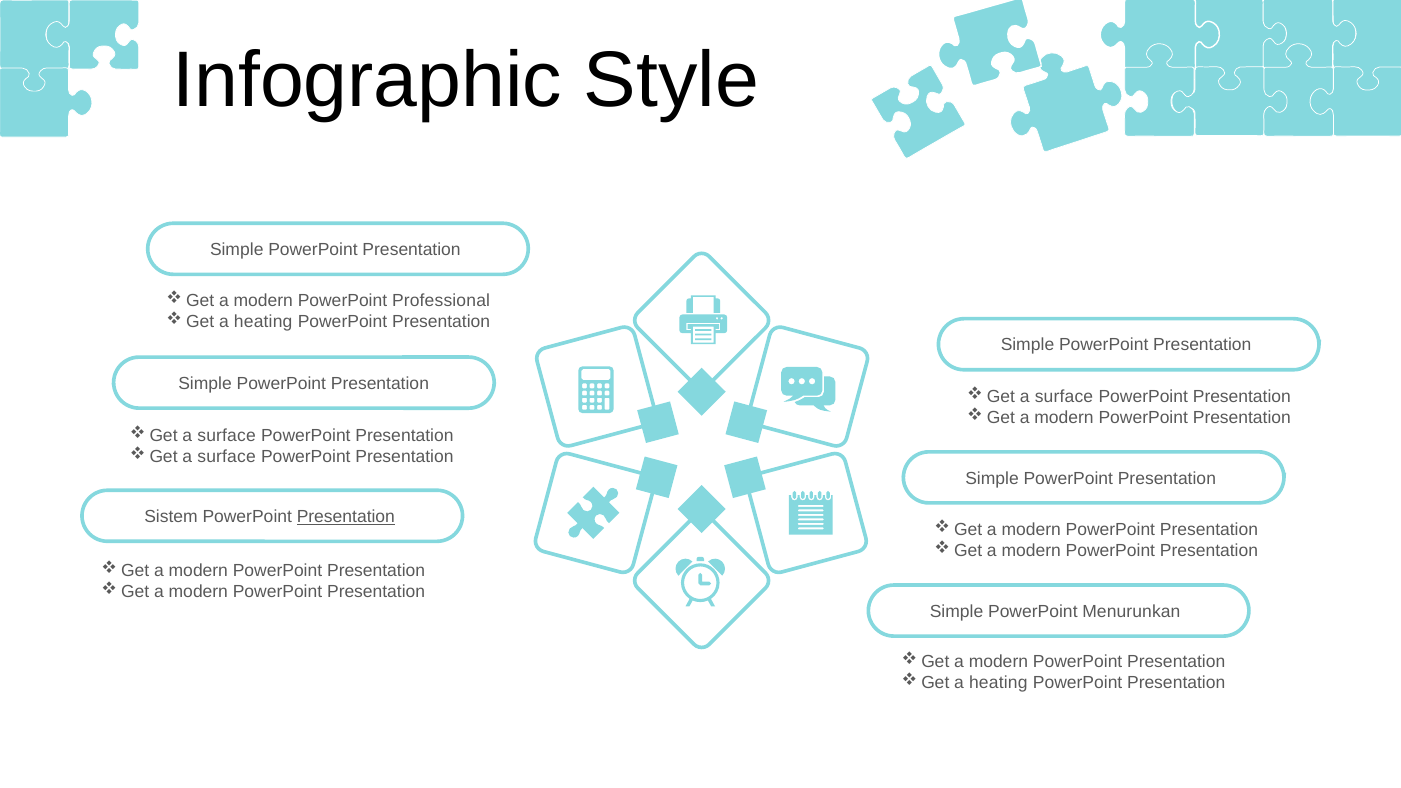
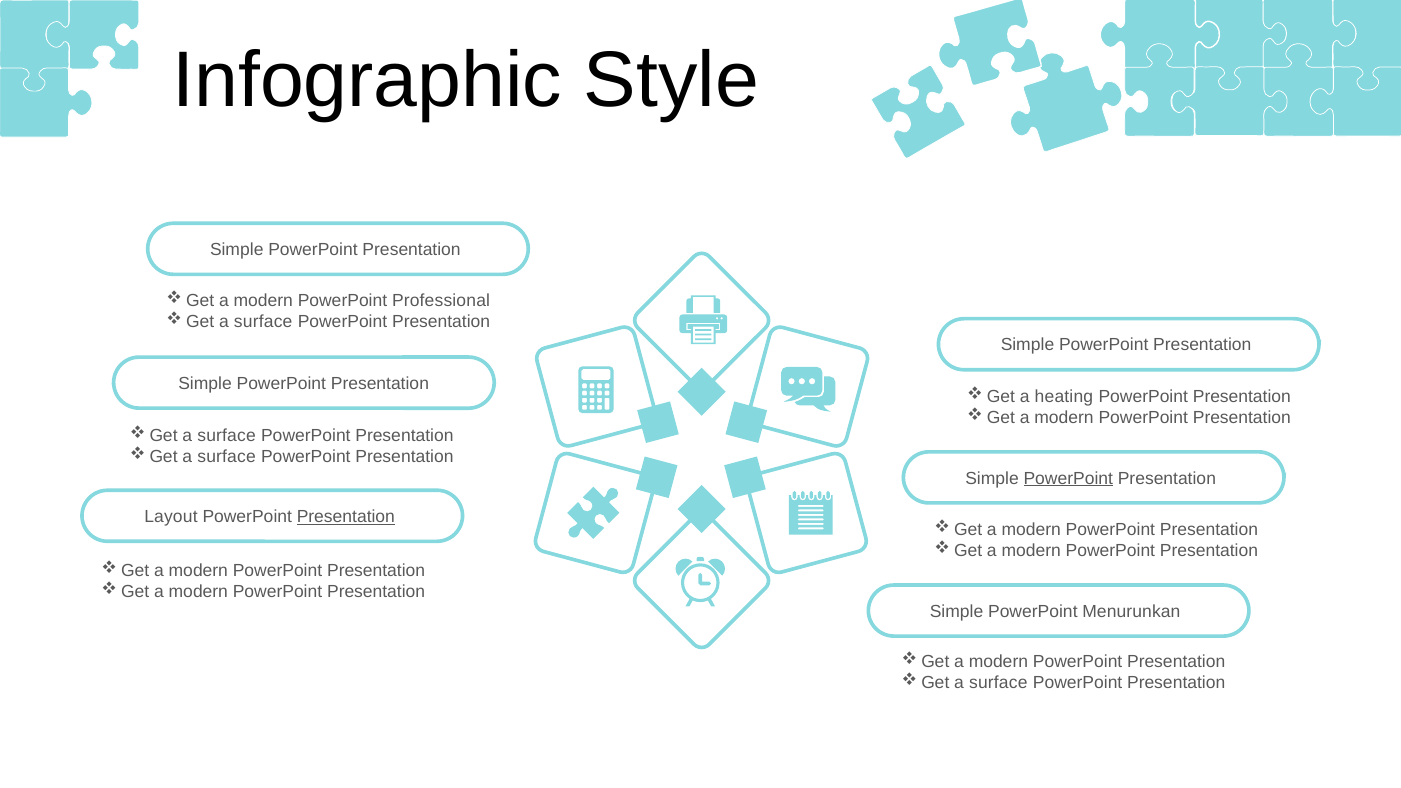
heating at (263, 322): heating -> surface
surface at (1064, 397): surface -> heating
PowerPoint at (1068, 478) underline: none -> present
Sistem: Sistem -> Layout
heating at (998, 683): heating -> surface
